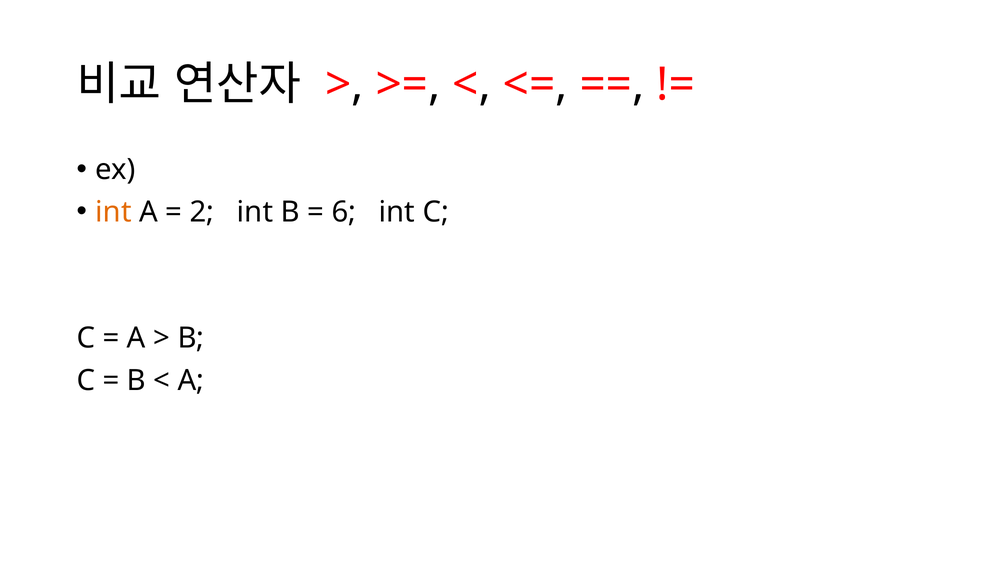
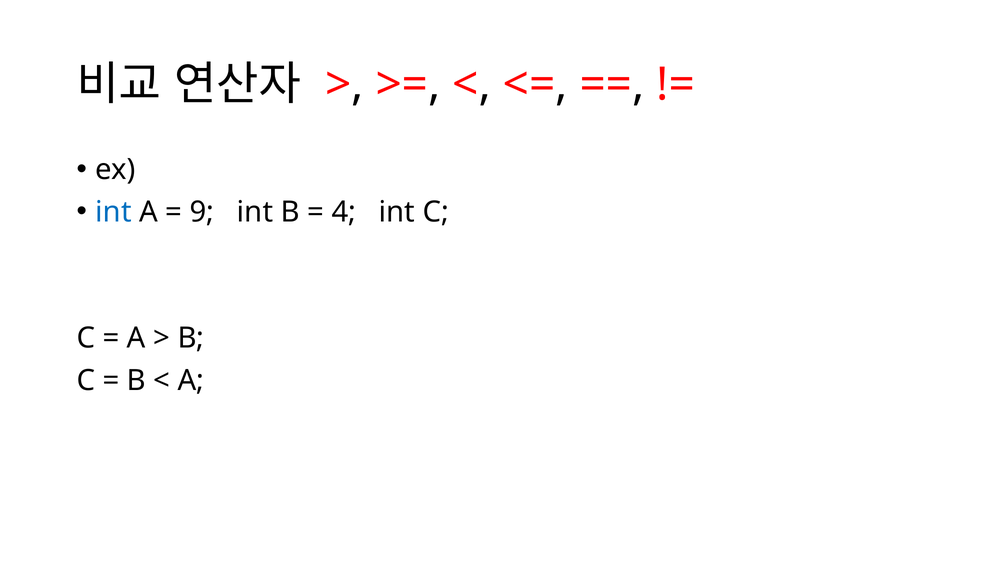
int at (113, 212) colour: orange -> blue
2: 2 -> 9
6: 6 -> 4
